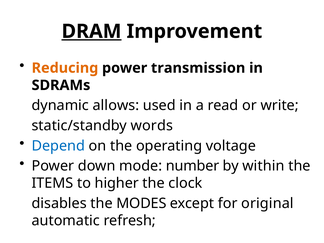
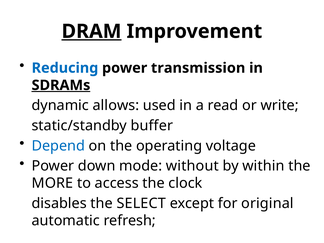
Reducing colour: orange -> blue
SDRAMs underline: none -> present
words: words -> buffer
number: number -> without
ITEMS: ITEMS -> MORE
higher: higher -> access
MODES: MODES -> SELECT
